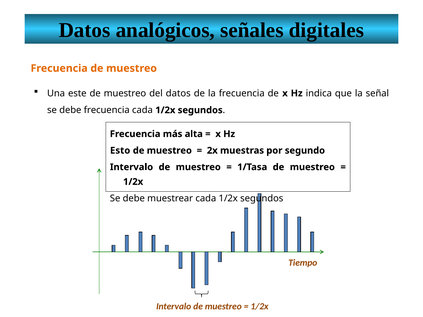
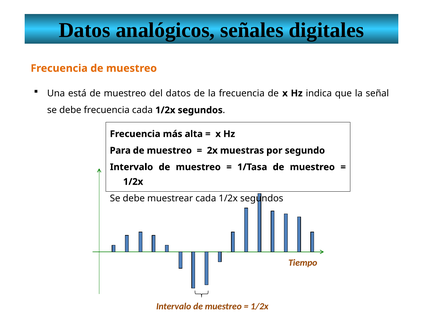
este: este -> está
Esto: Esto -> Para
